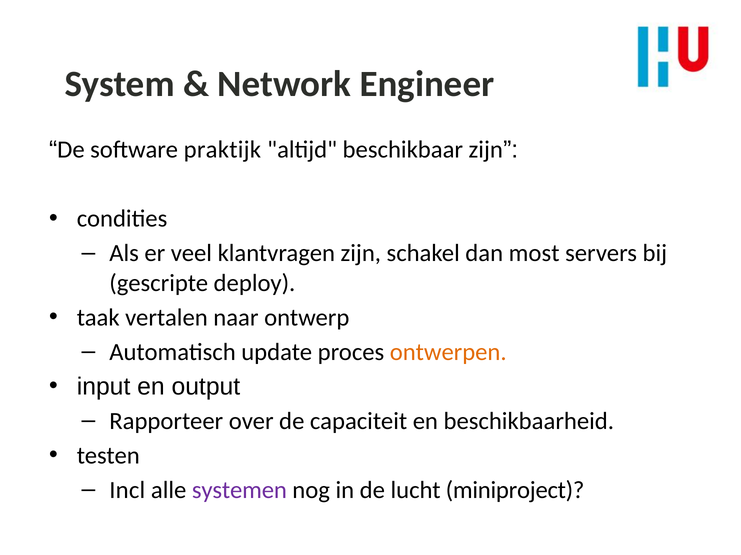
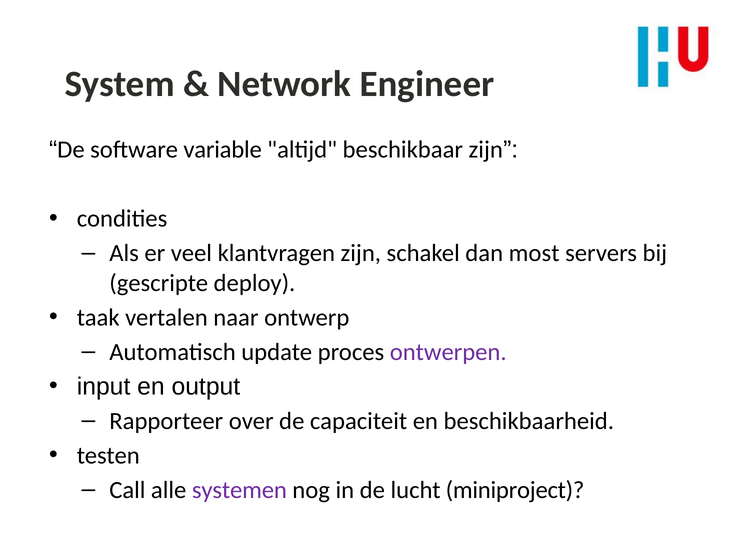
praktijk: praktijk -> variable
ontwerpen colour: orange -> purple
Incl: Incl -> Call
